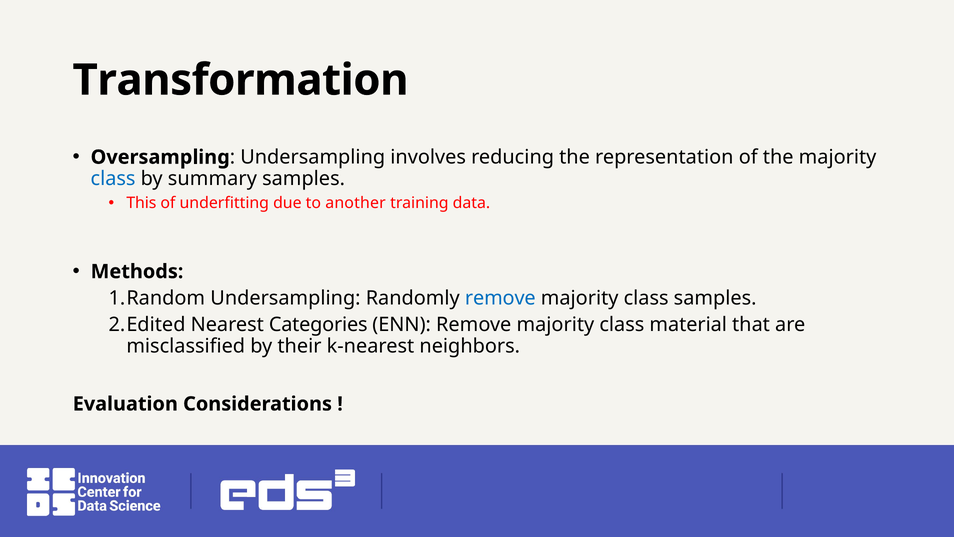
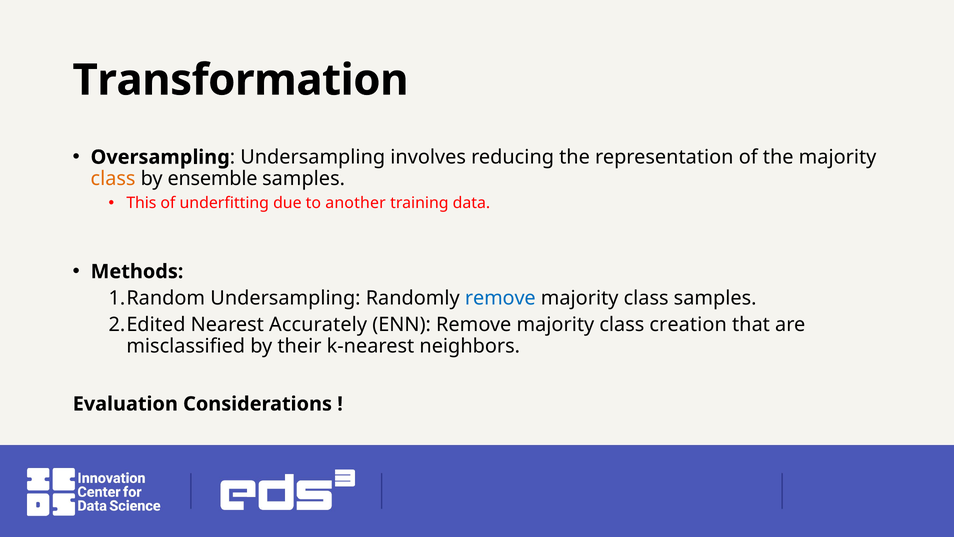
class at (113, 179) colour: blue -> orange
summary: summary -> ensemble
Categories: Categories -> Accurately
material: material -> creation
